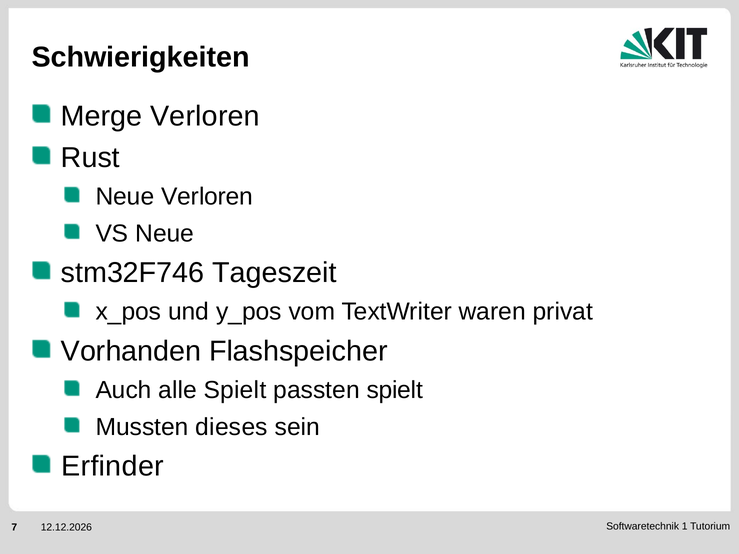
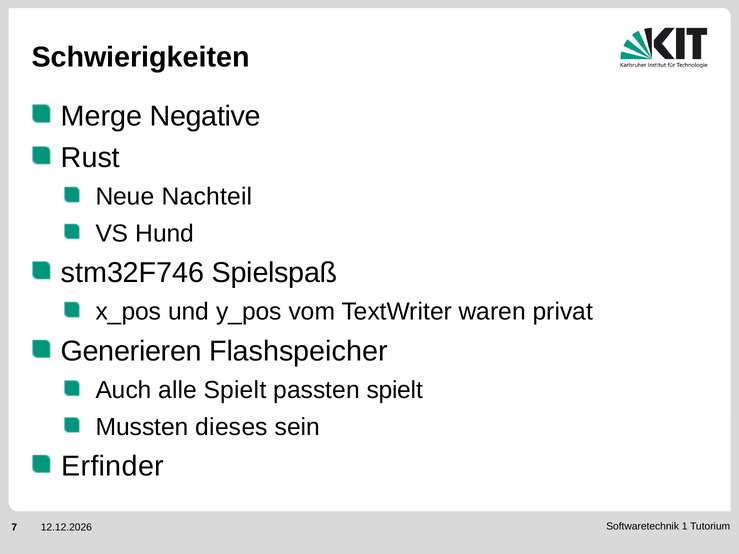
Merge Verloren: Verloren -> Negative
Neue Verloren: Verloren -> Nachteil
VS Neue: Neue -> Hund
Tageszeit: Tageszeit -> Spielspaß
Vorhanden: Vorhanden -> Generieren
